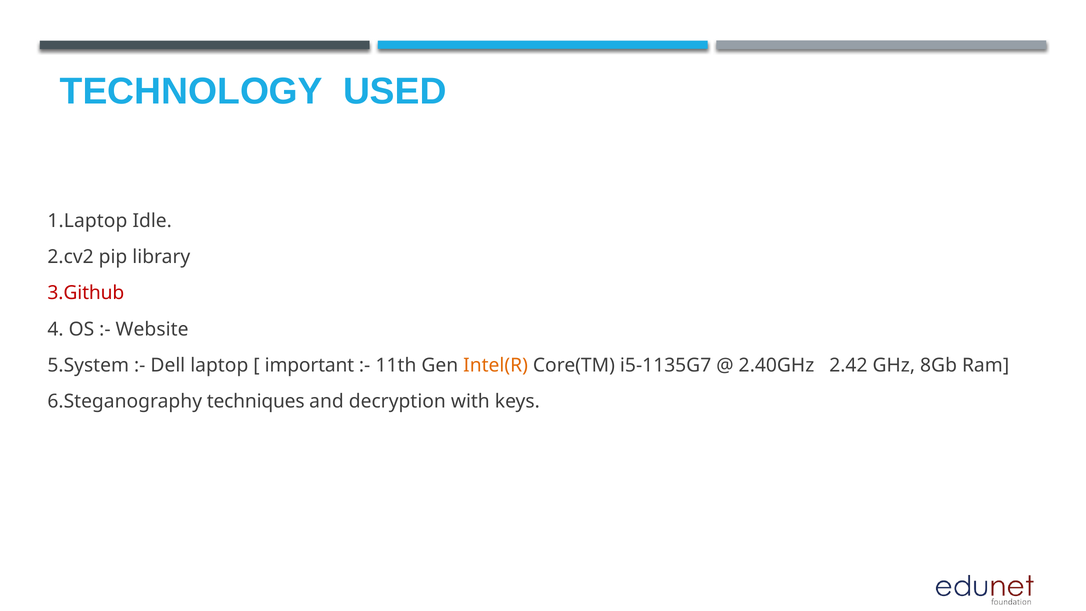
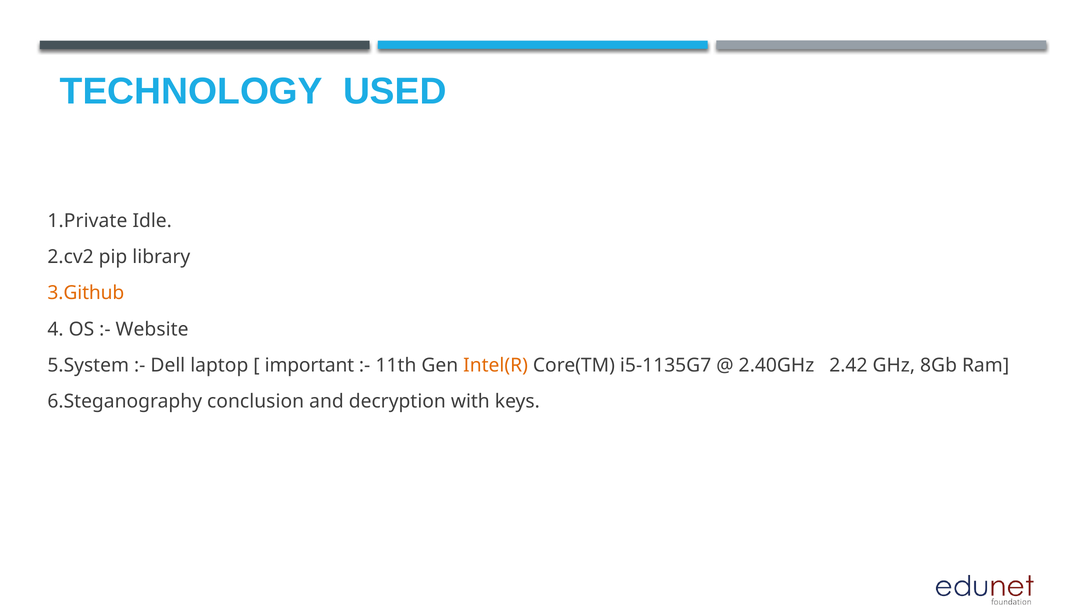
1.Laptop: 1.Laptop -> 1.Private
3.Github colour: red -> orange
techniques: techniques -> conclusion
